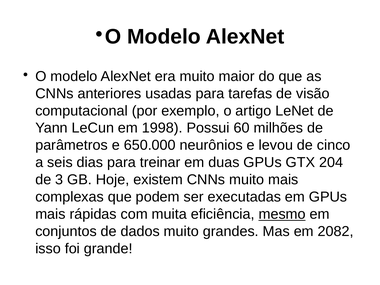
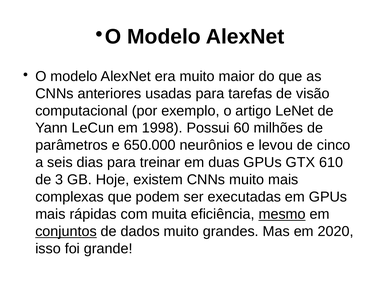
204: 204 -> 610
conjuntos underline: none -> present
2082: 2082 -> 2020
